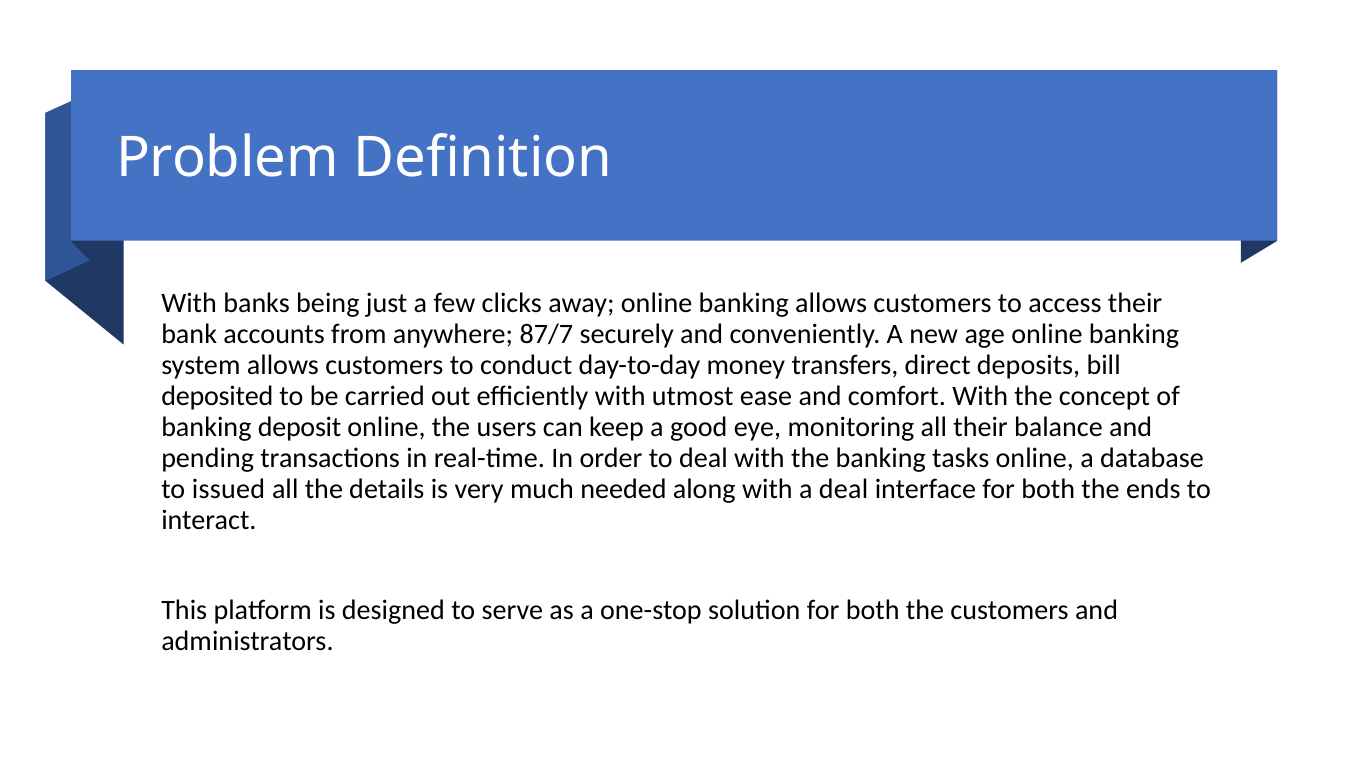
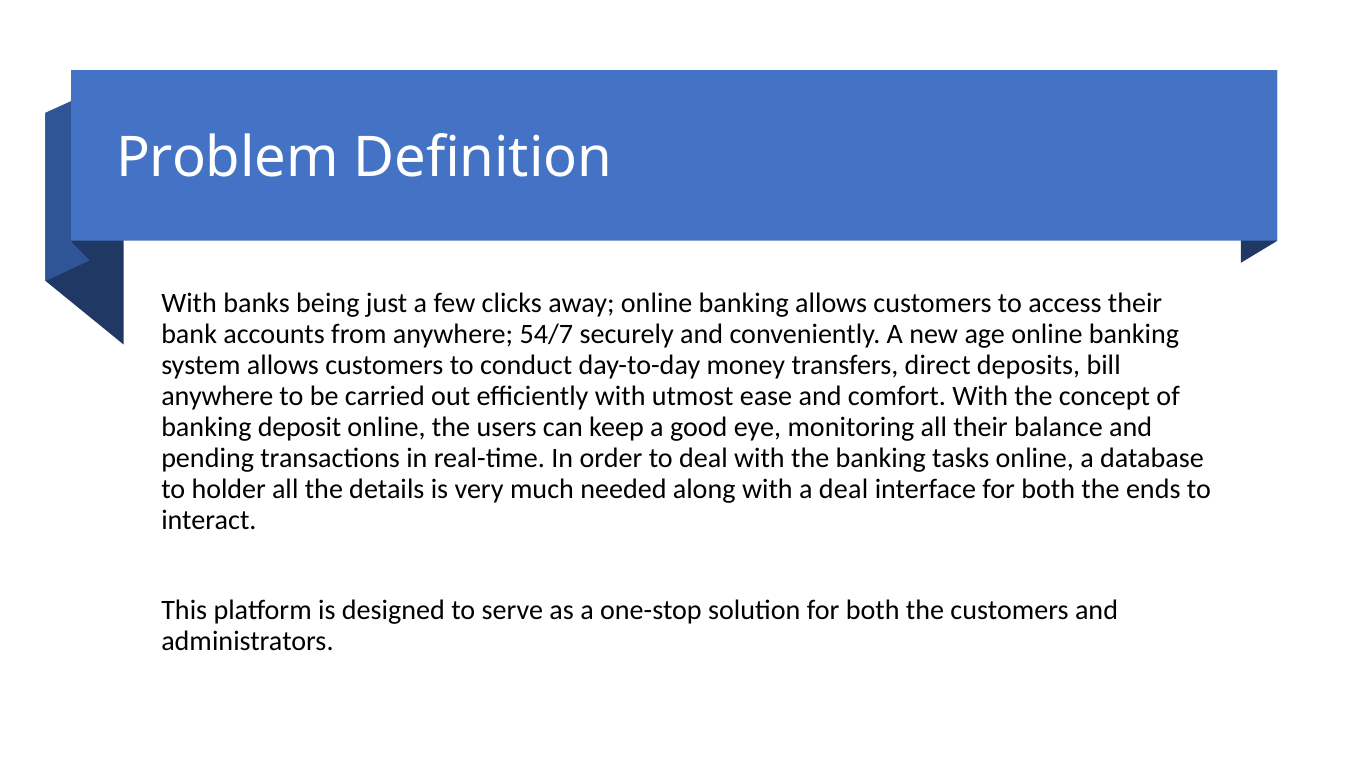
87/7: 87/7 -> 54/7
deposited at (217, 397): deposited -> anywhere
issued: issued -> holder
